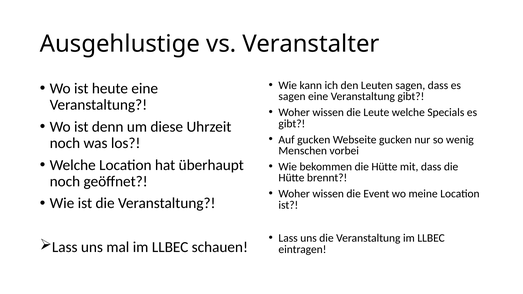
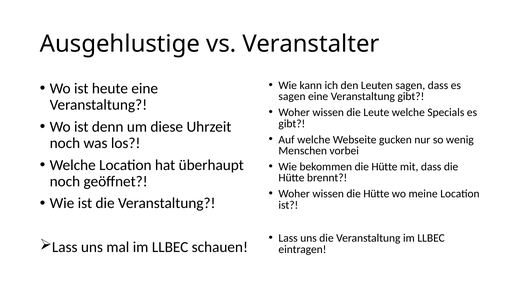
Auf gucken: gucken -> welche
wissen die Event: Event -> Hütte
